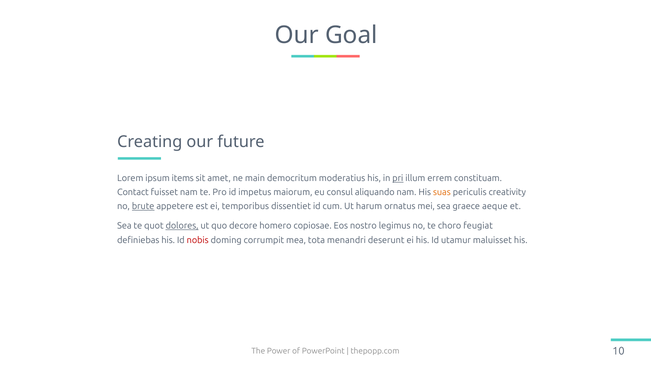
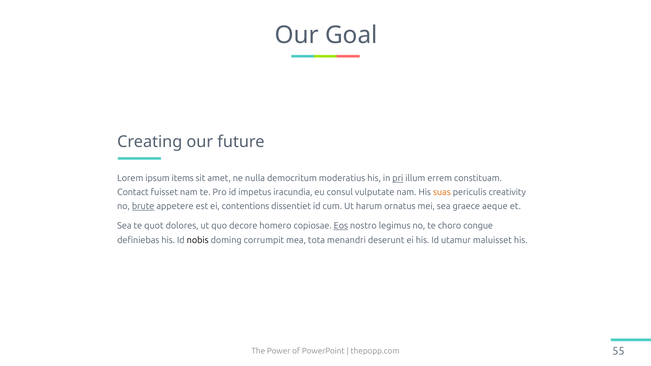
main: main -> nulla
maiorum: maiorum -> iracundia
aliquando: aliquando -> vulputate
temporibus: temporibus -> contentions
dolores underline: present -> none
Eos underline: none -> present
feugiat: feugiat -> congue
nobis colour: red -> black
10: 10 -> 55
